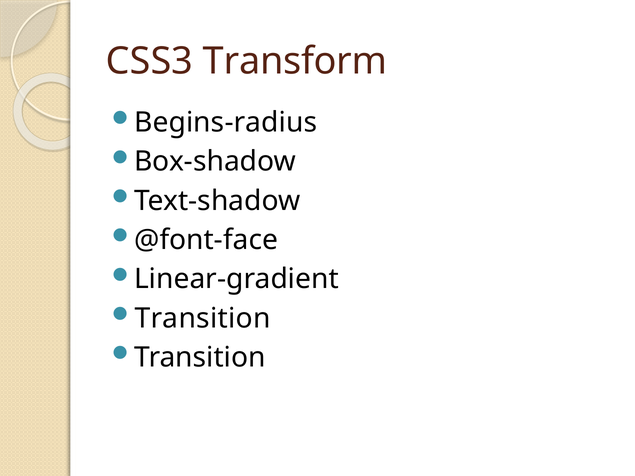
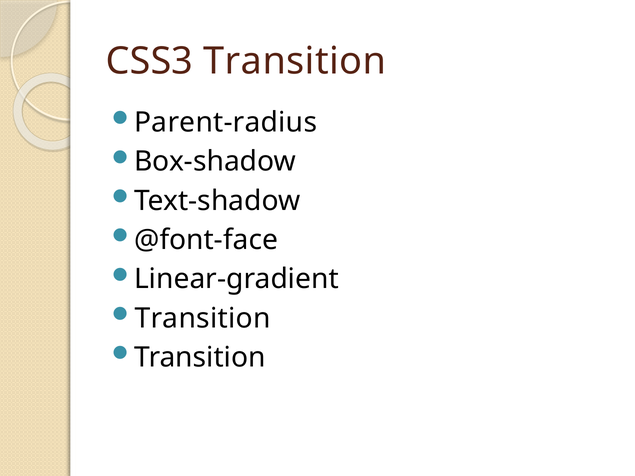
CSS3 Transform: Transform -> Transition
Begins-radius: Begins-radius -> Parent-radius
